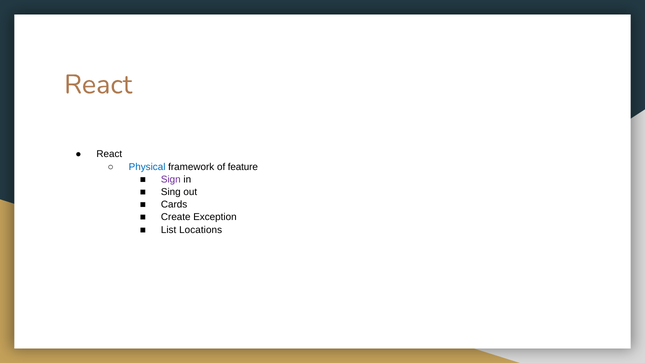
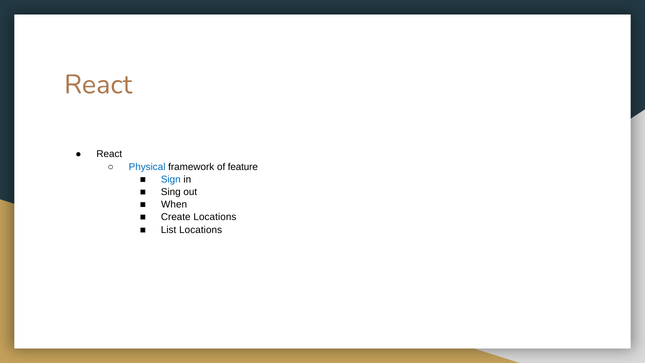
Sign colour: purple -> blue
Cards: Cards -> When
Create Exception: Exception -> Locations
